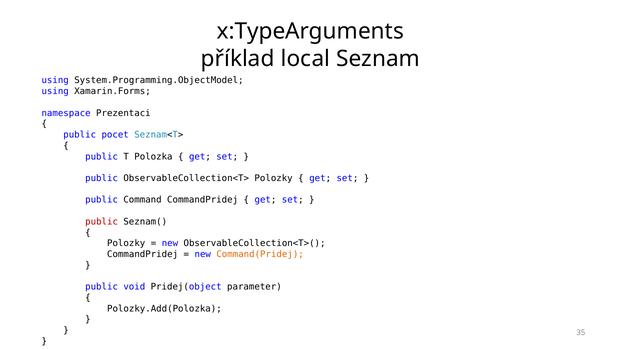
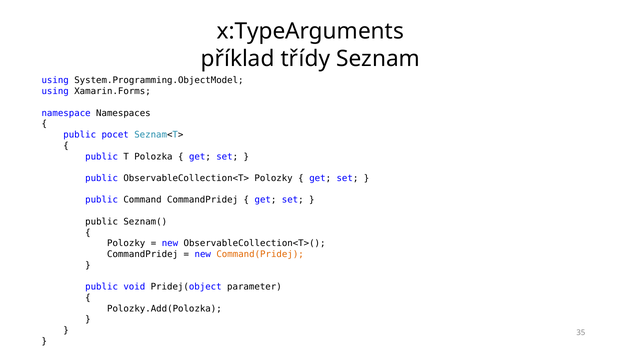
local: local -> třídy
Prezentaci: Prezentaci -> Namespaces
public at (102, 222) colour: red -> black
